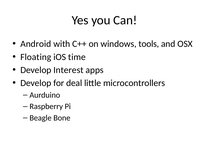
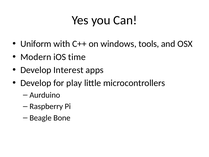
Android: Android -> Uniform
Floating: Floating -> Modern
deal: deal -> play
